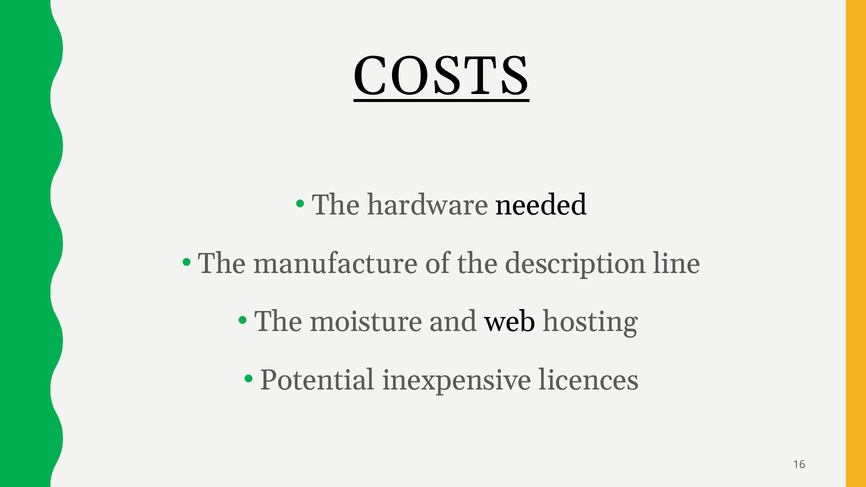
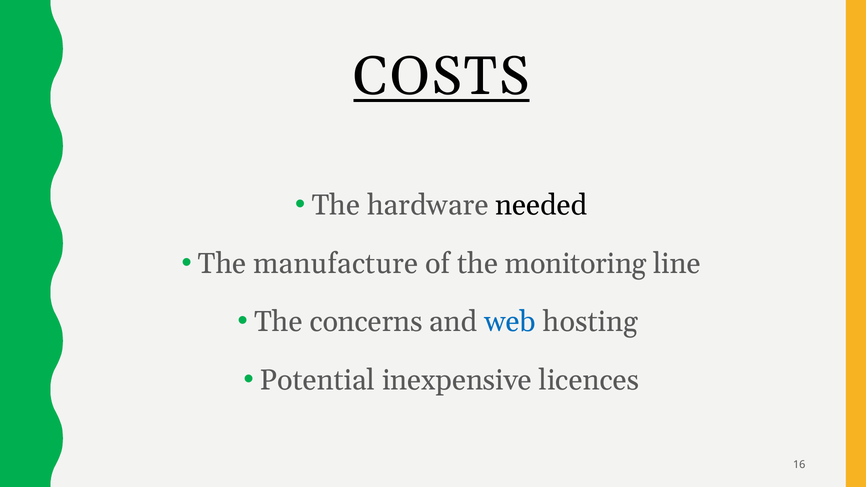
description: description -> monitoring
moisture: moisture -> concerns
web colour: black -> blue
